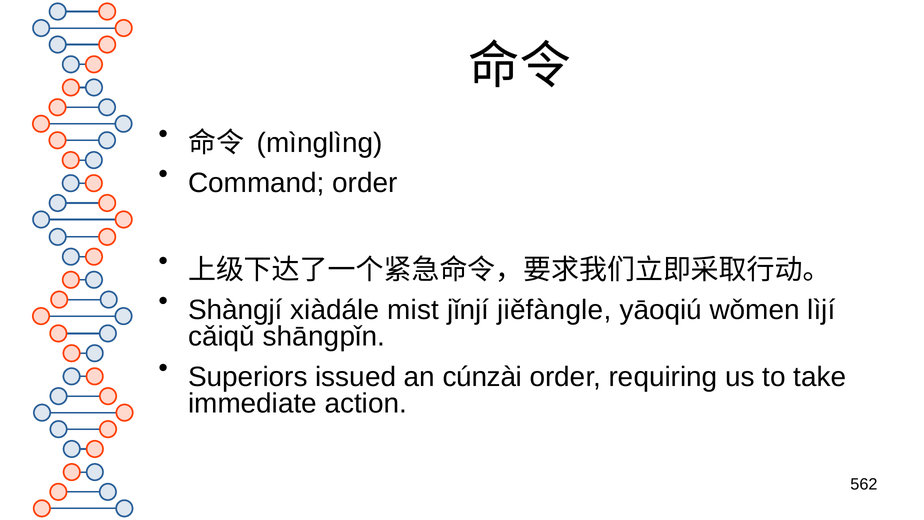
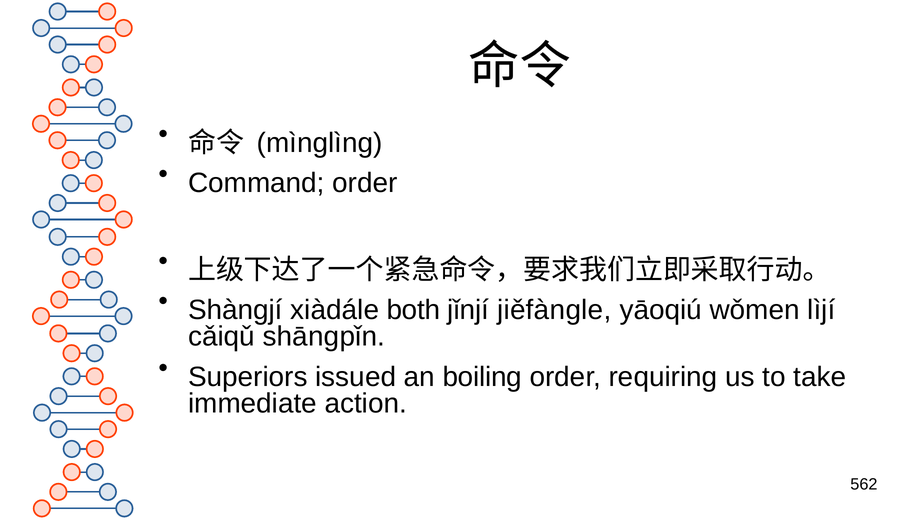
mist: mist -> both
cúnzài: cúnzài -> boiling
